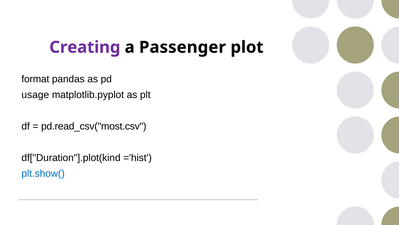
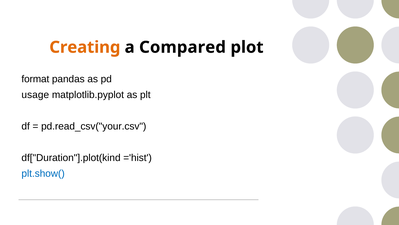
Creating colour: purple -> orange
Passenger: Passenger -> Compared
pd.read_csv("most.csv: pd.read_csv("most.csv -> pd.read_csv("your.csv
